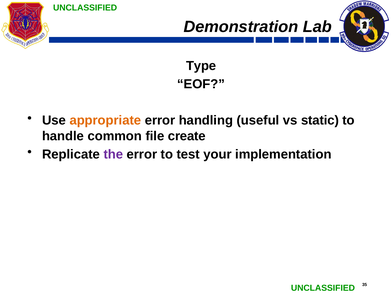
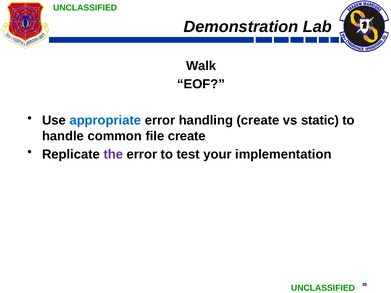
Type: Type -> Walk
appropriate colour: orange -> blue
handling useful: useful -> create
